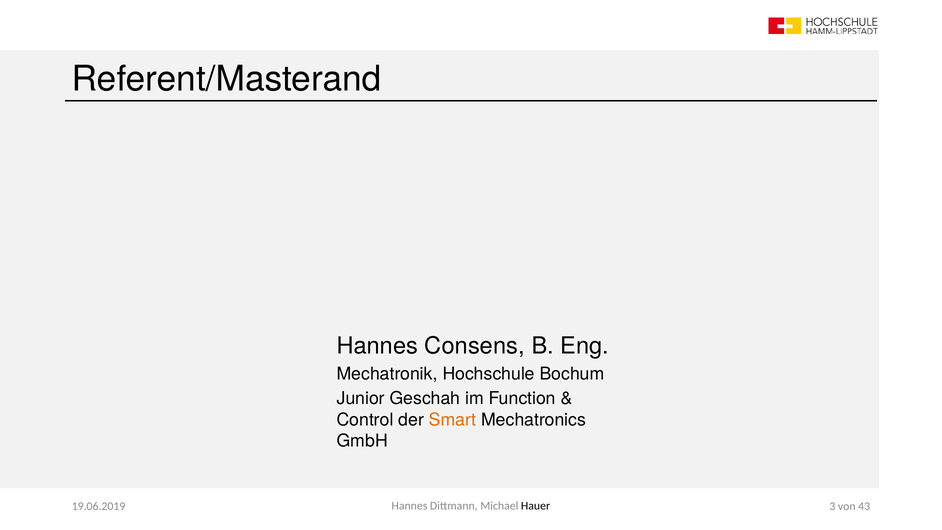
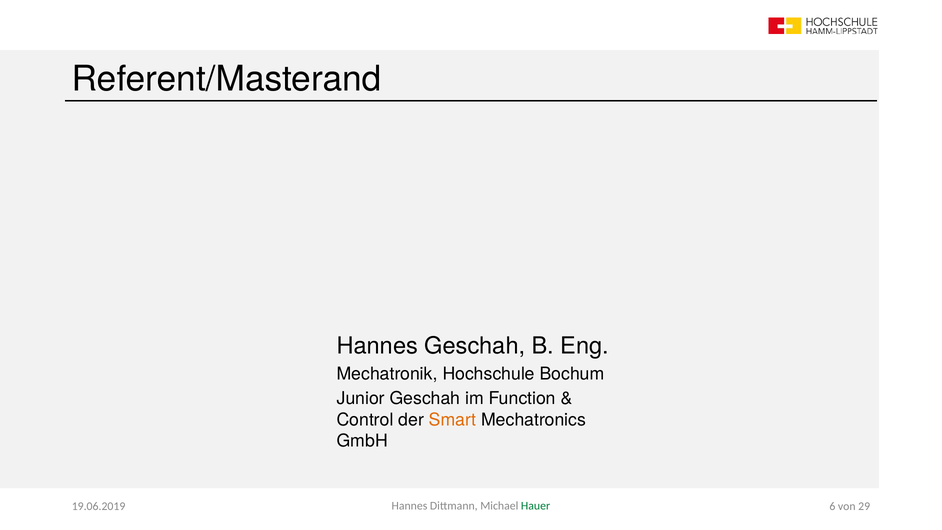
Hannes Consens: Consens -> Geschah
Hauer colour: black -> green
3: 3 -> 6
43: 43 -> 29
